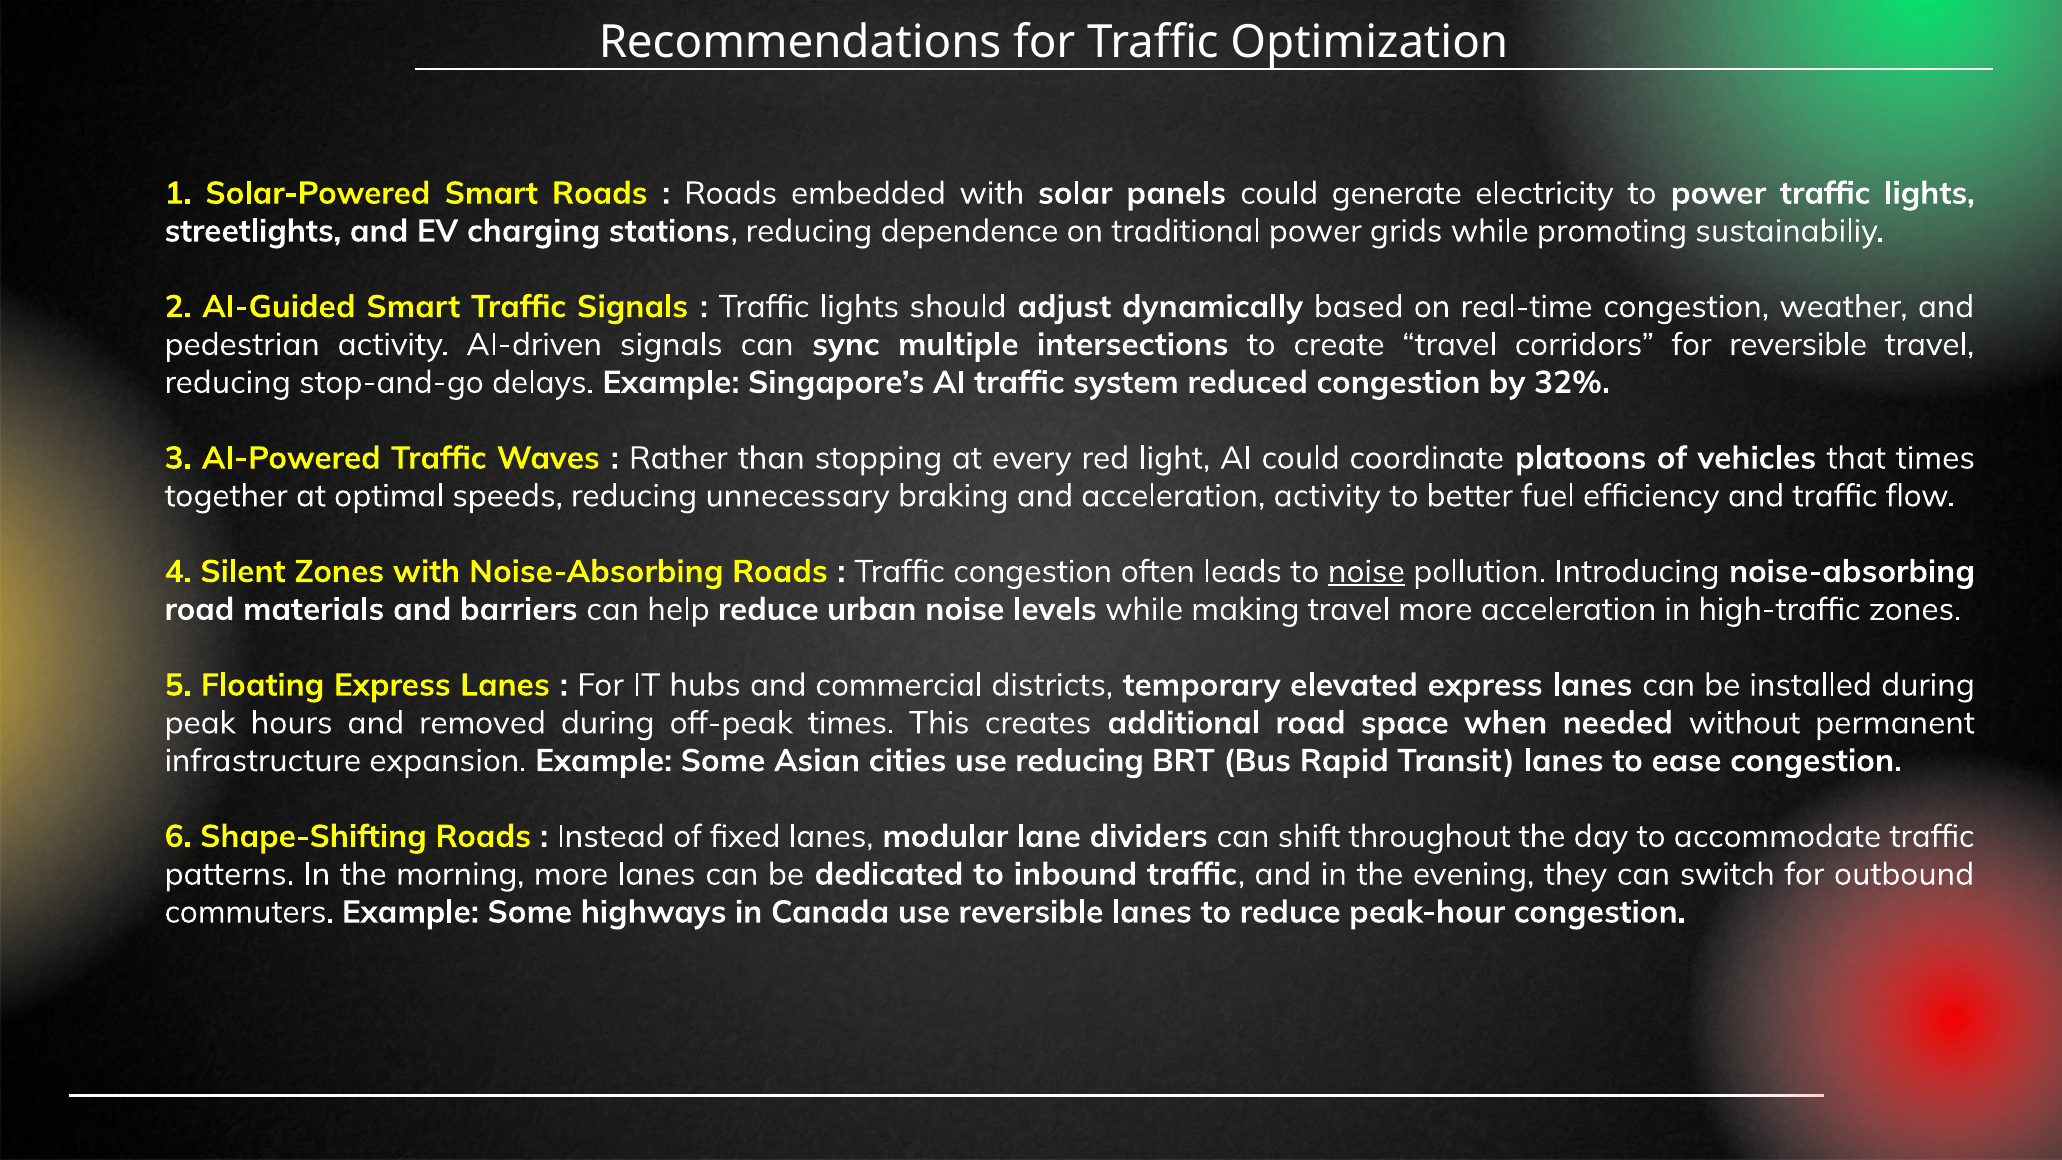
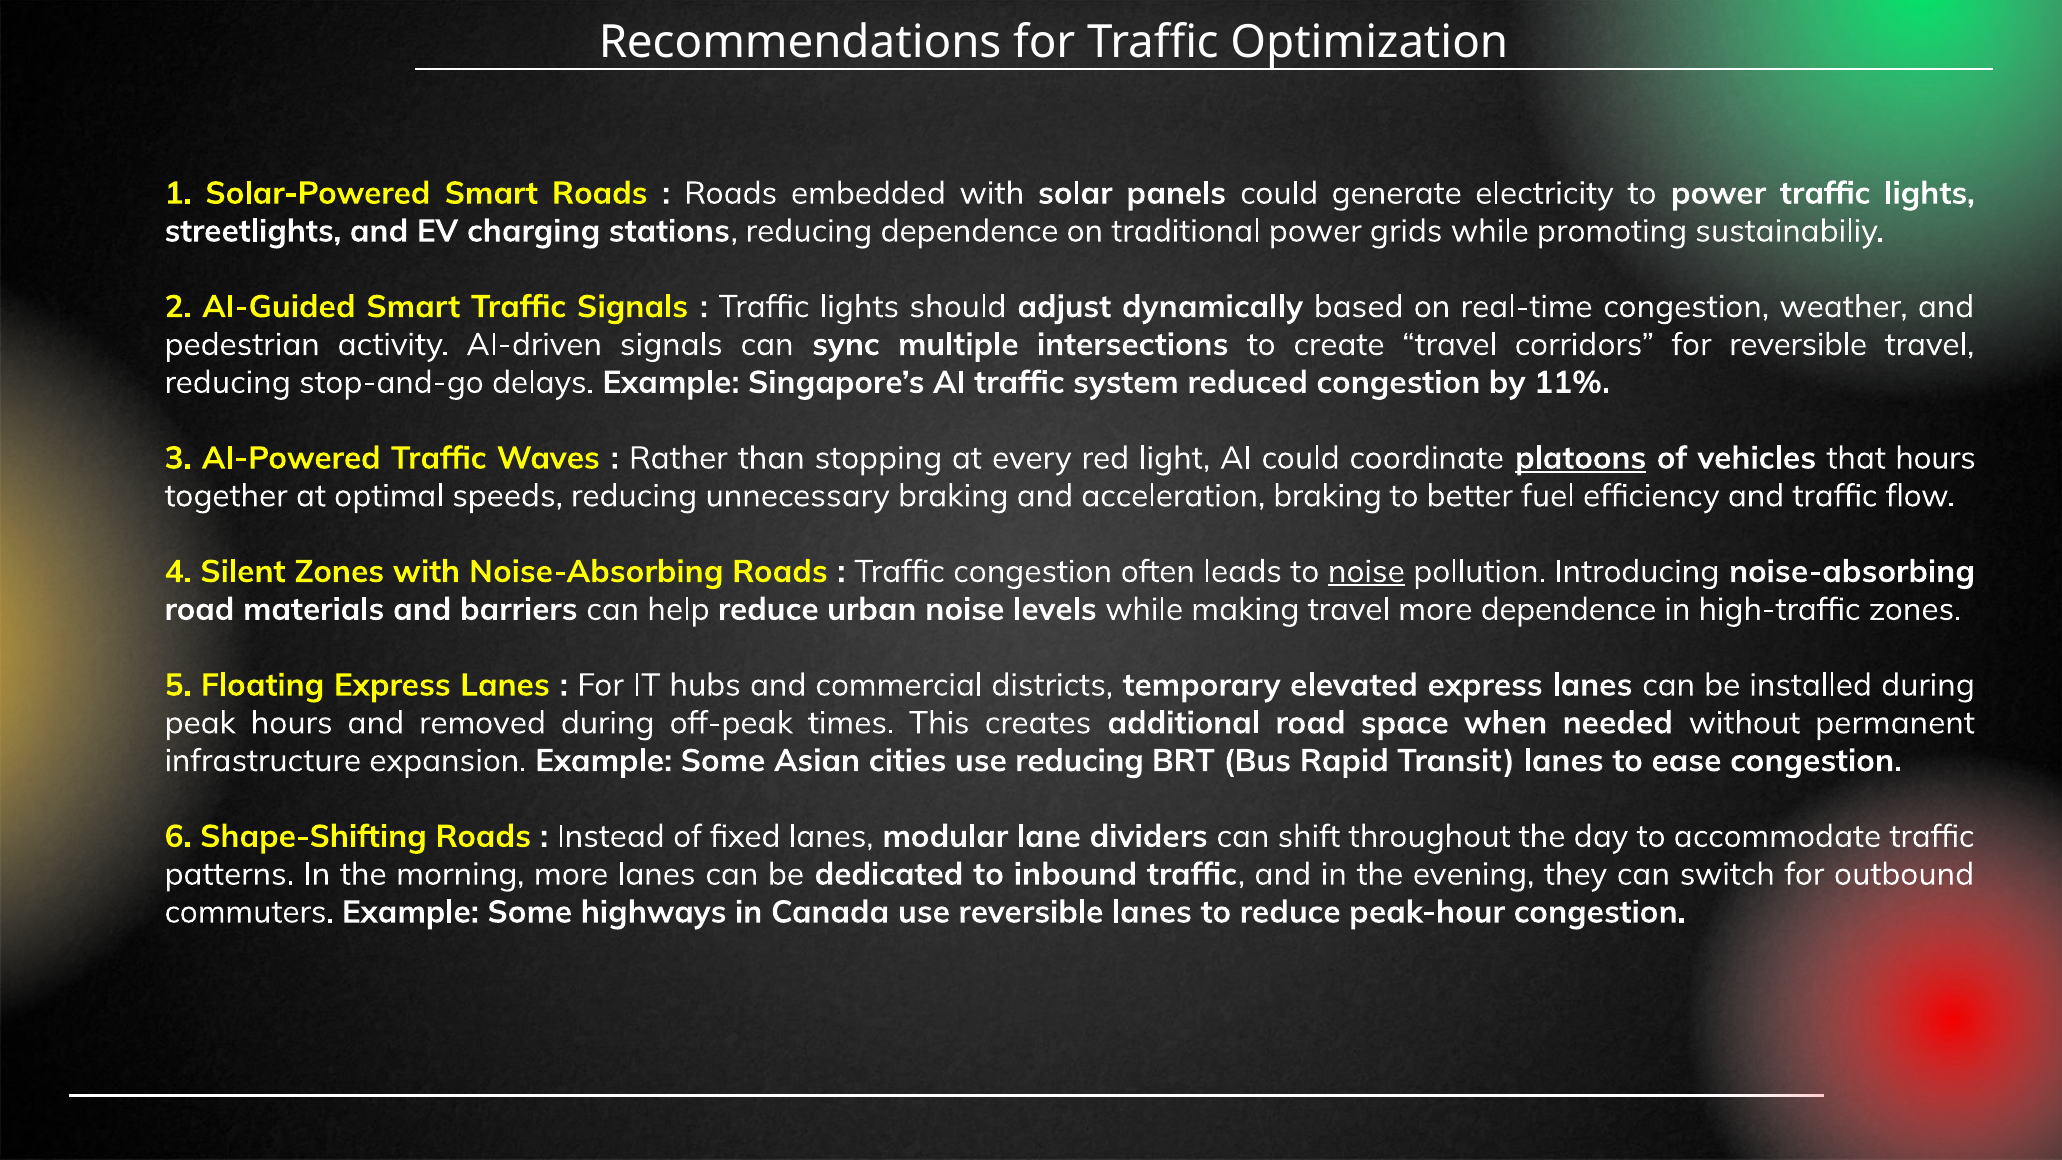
32%: 32% -> 11%
platoons underline: none -> present
that times: times -> hours
acceleration activity: activity -> braking
more acceleration: acceleration -> dependence
